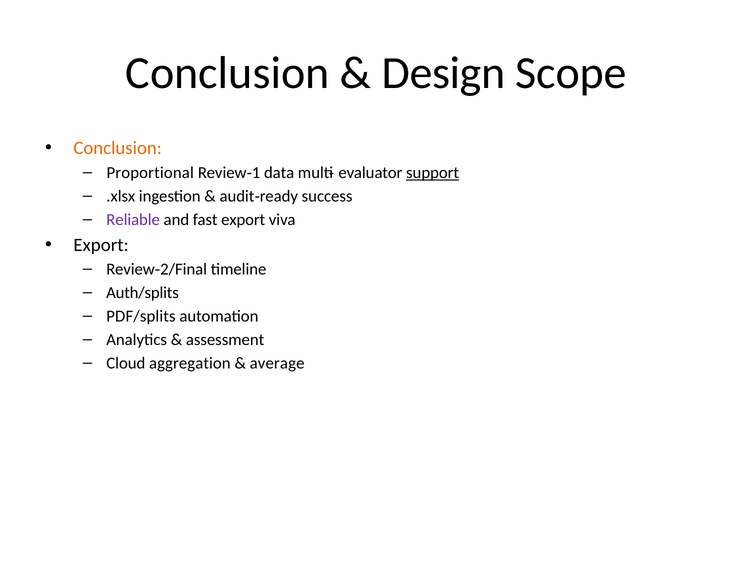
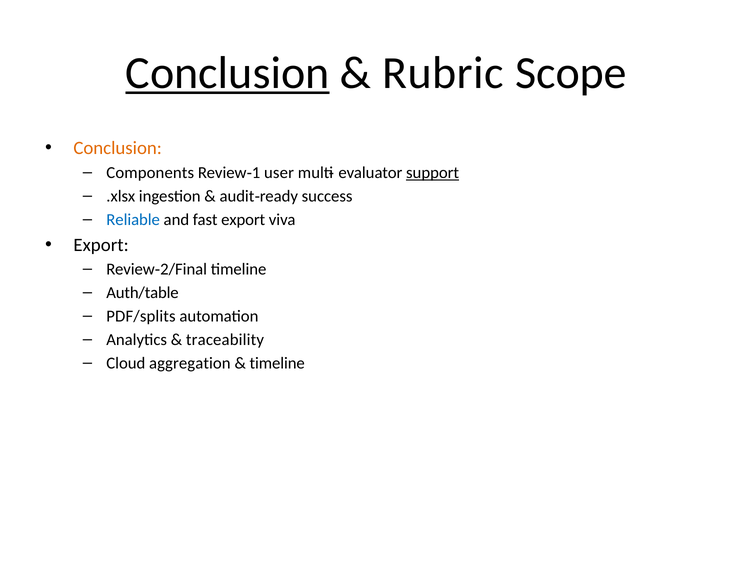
Conclusion at (227, 73) underline: none -> present
Design: Design -> Rubric
Proportional: Proportional -> Components
data: data -> user
Reliable colour: purple -> blue
Auth/splits: Auth/splits -> Auth/table
assessment: assessment -> traceability
average at (277, 363): average -> timeline
